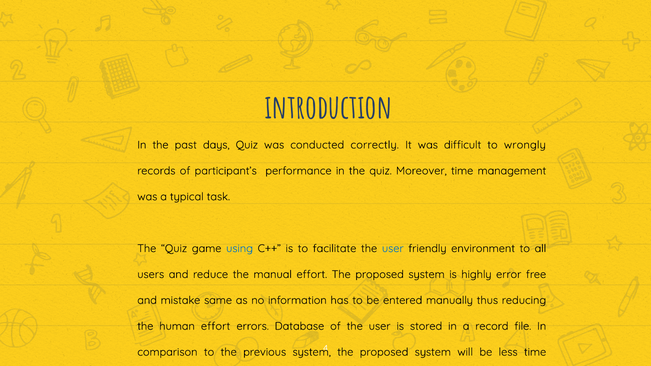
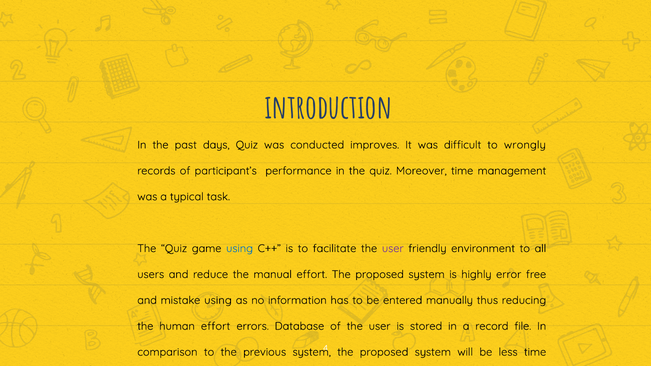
correctly: correctly -> improves
user at (393, 249) colour: blue -> purple
mistake same: same -> using
